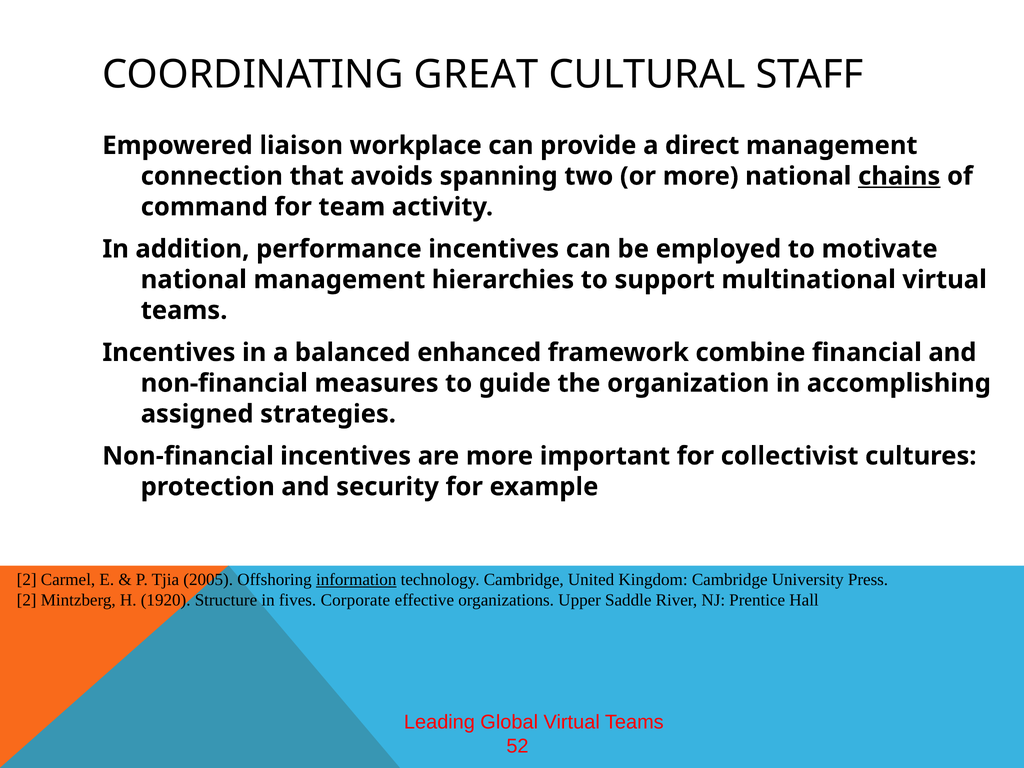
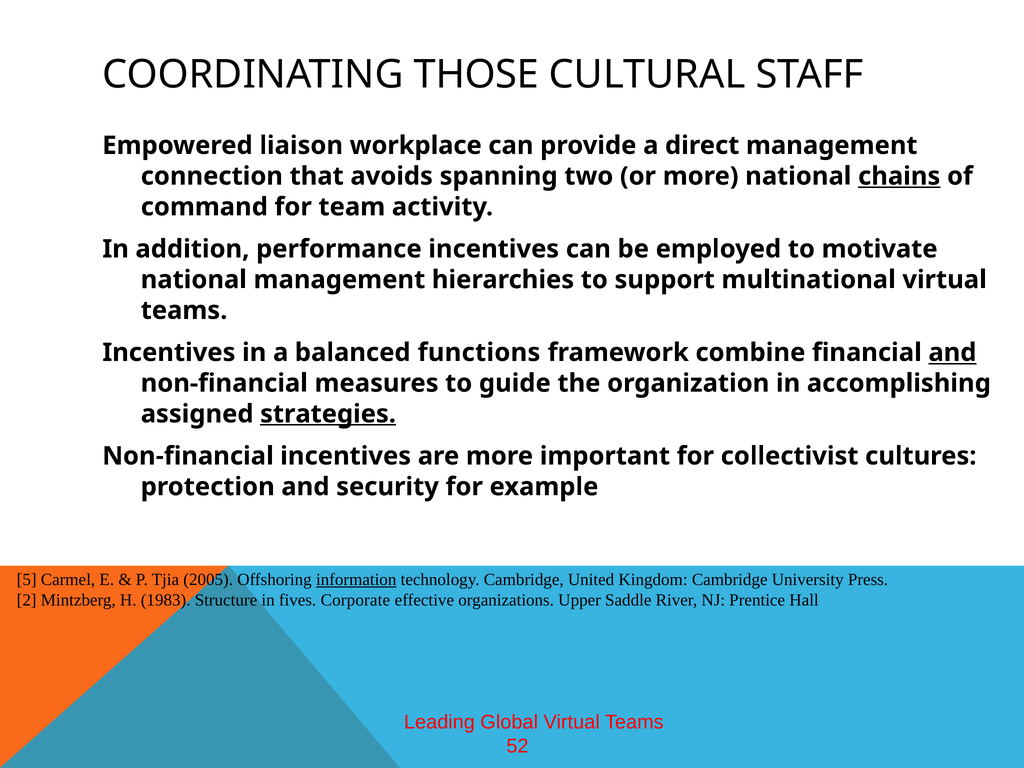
GREAT: GREAT -> THOSE
enhanced: enhanced -> functions
and at (952, 353) underline: none -> present
strategies underline: none -> present
2 at (27, 580): 2 -> 5
1920: 1920 -> 1983
